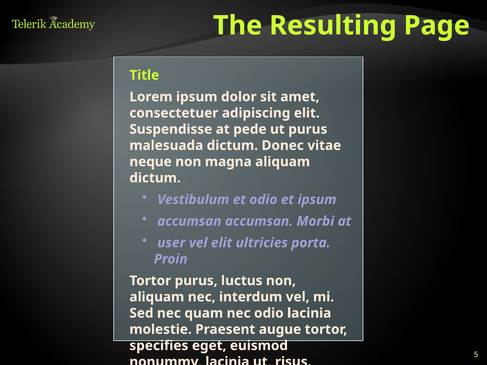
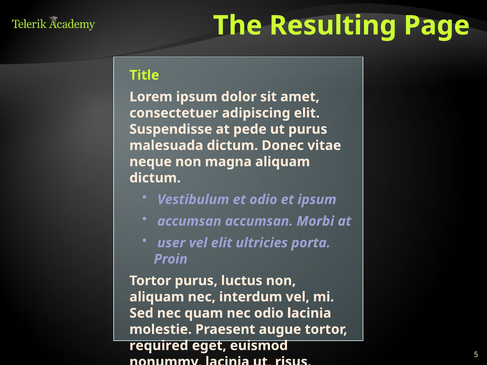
specifies: specifies -> required
